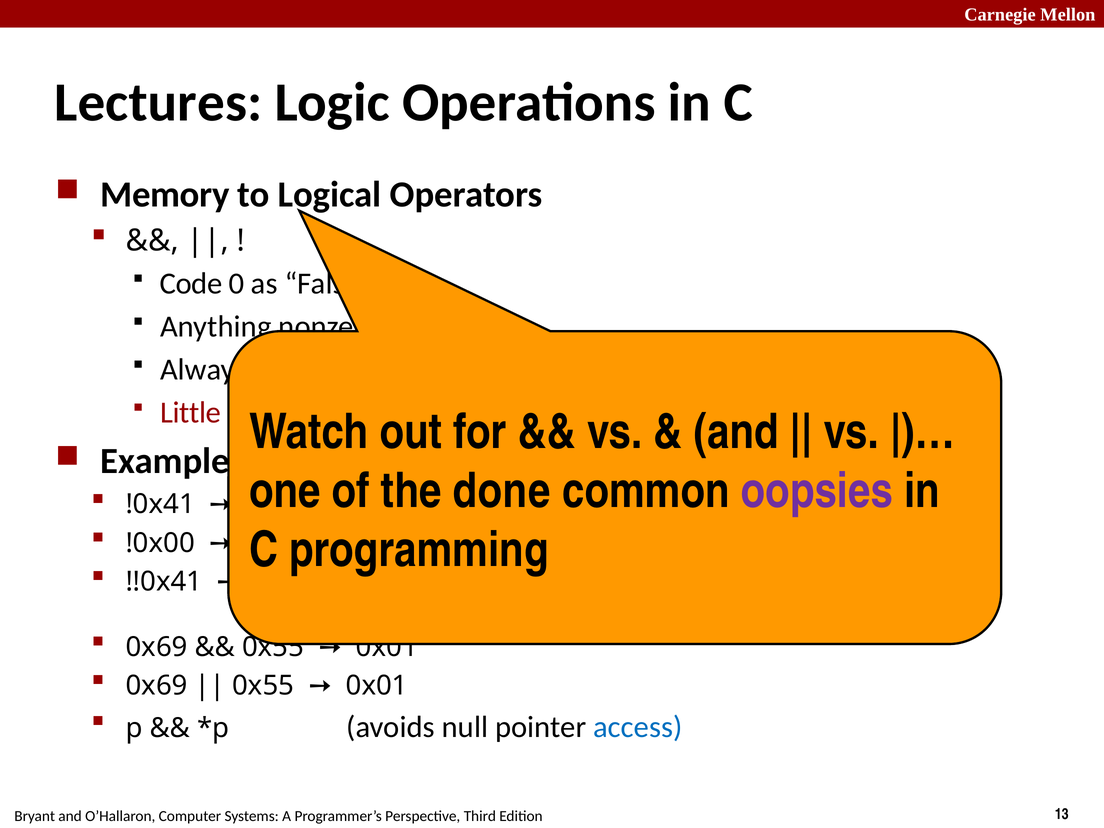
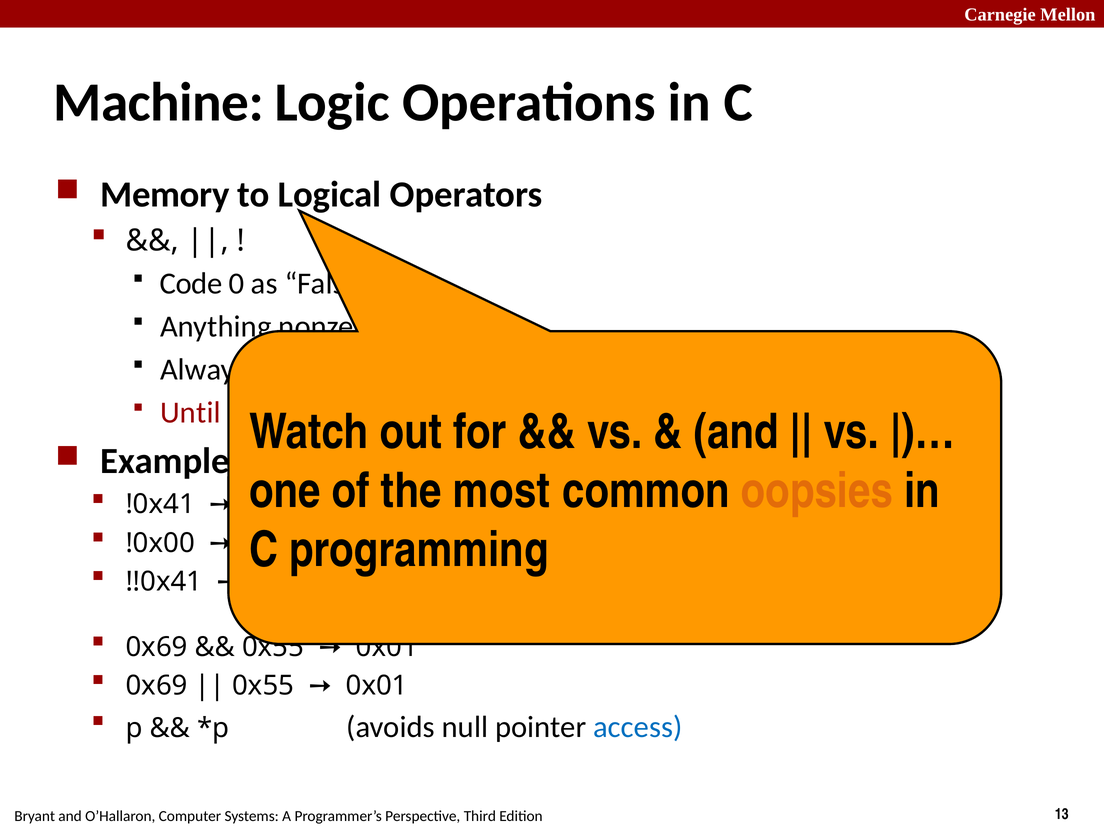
Lectures: Lectures -> Machine
Little: Little -> Until
done: done -> most
oopsies colour: purple -> orange
